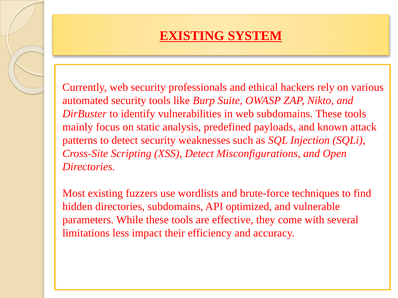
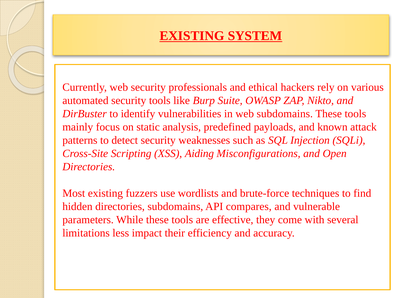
XSS Detect: Detect -> Aiding
optimized: optimized -> compares
